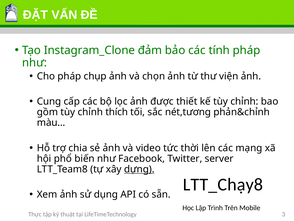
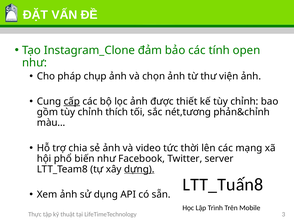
tính pháp: pháp -> open
cấp underline: none -> present
LTT_Chạy8: LTT_Chạy8 -> LTT_Tuấn8
